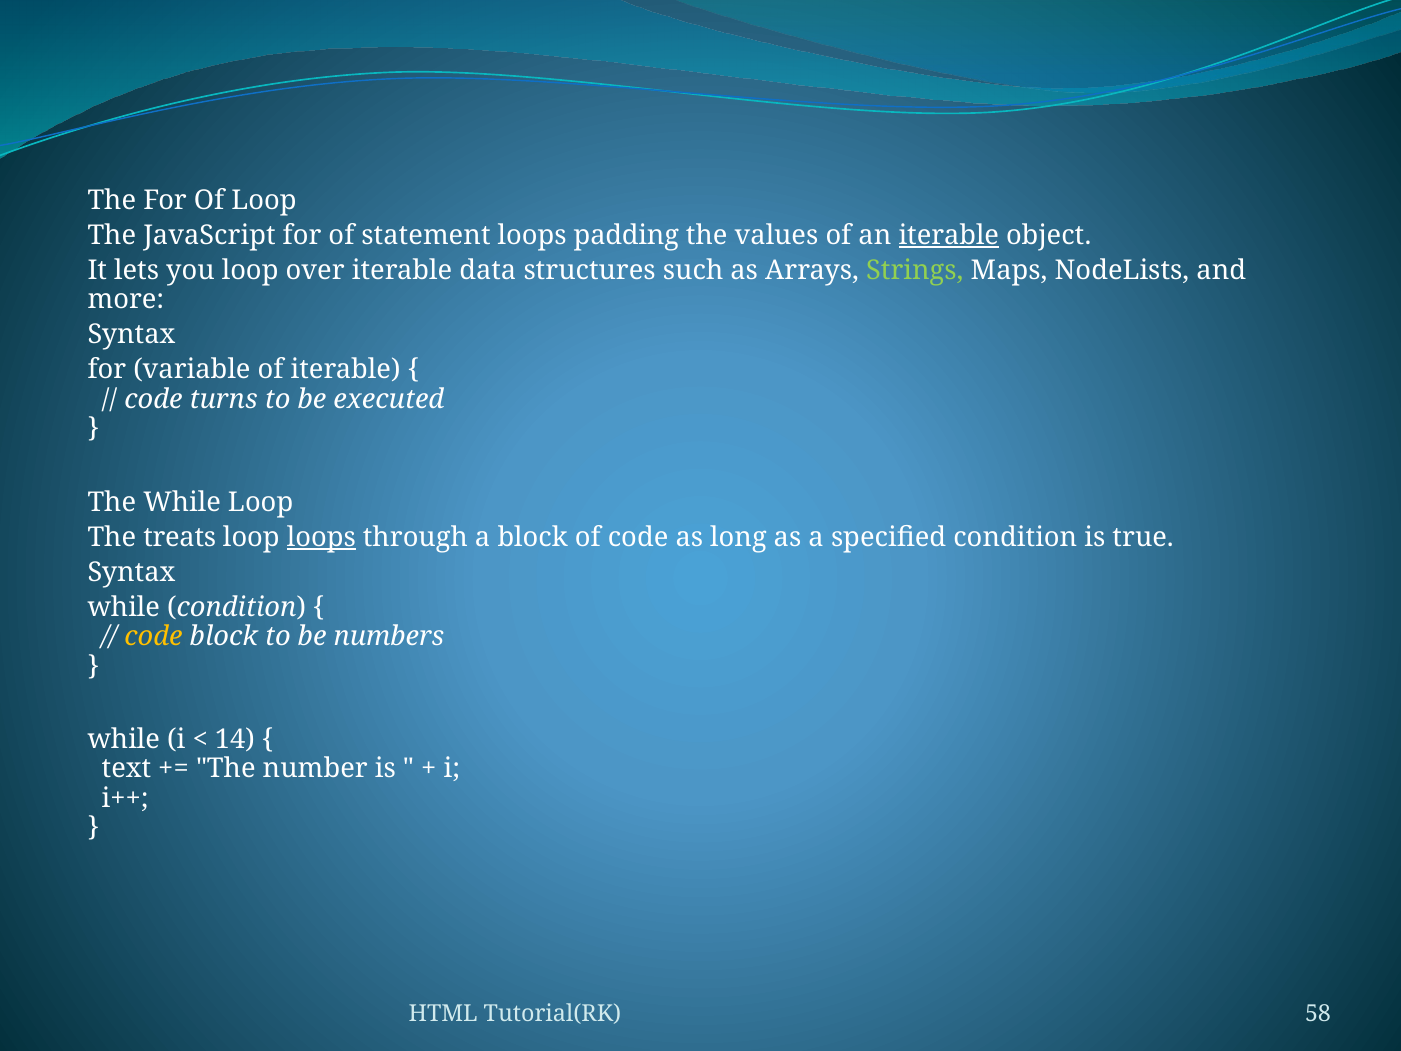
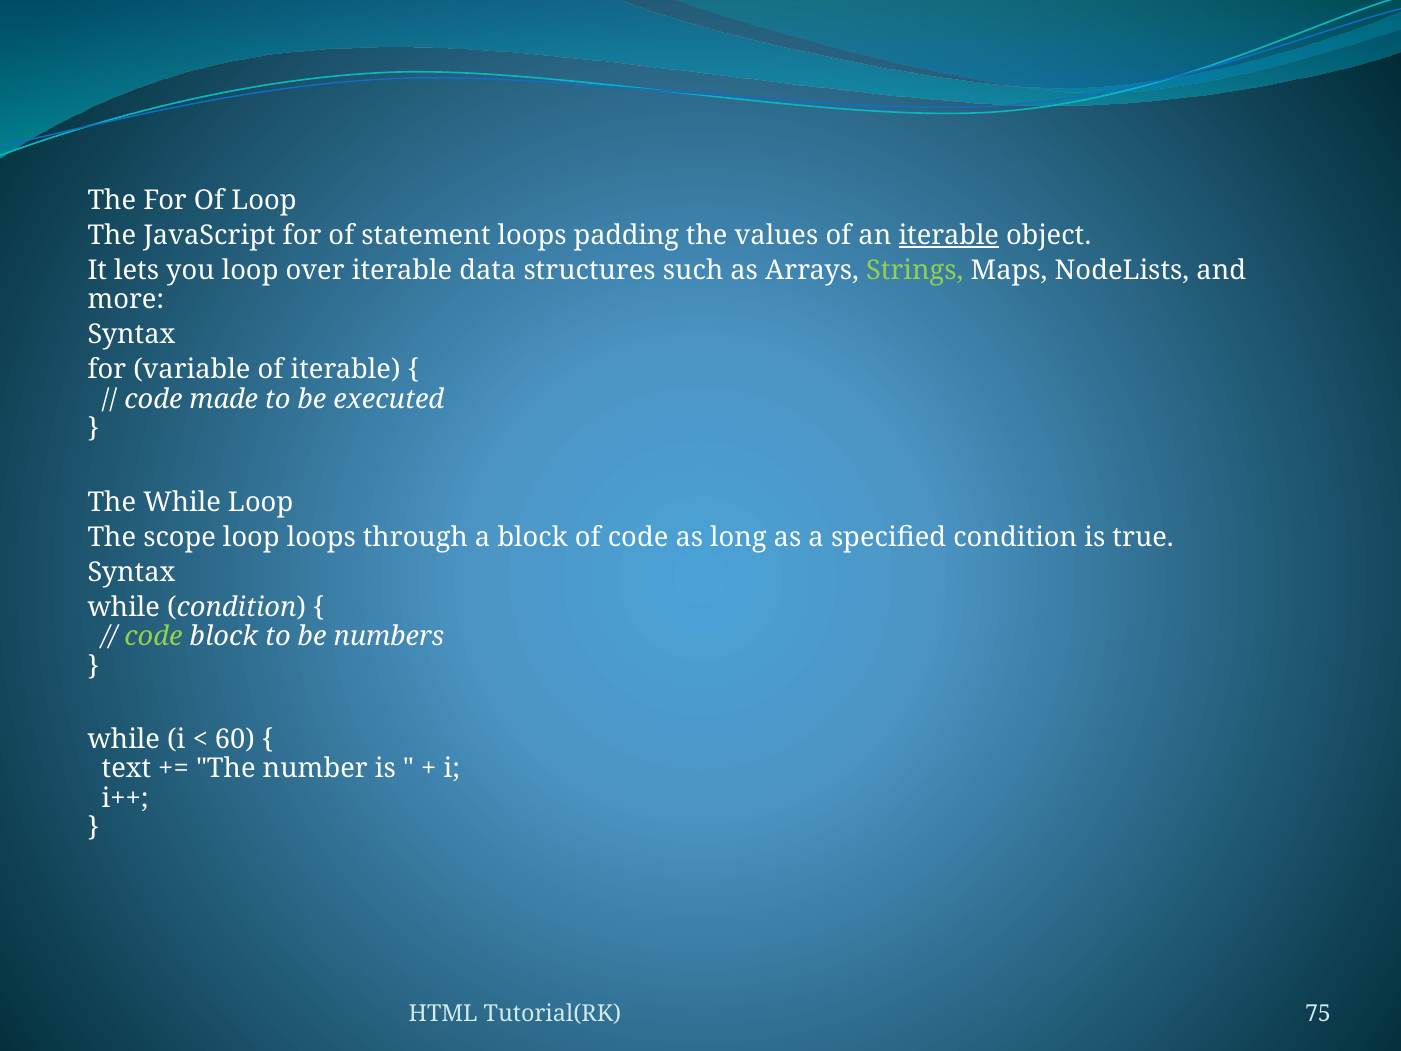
turns: turns -> made
treats: treats -> scope
loops at (321, 537) underline: present -> none
code at (153, 637) colour: yellow -> light green
14: 14 -> 60
58: 58 -> 75
